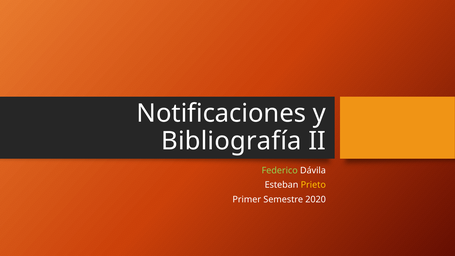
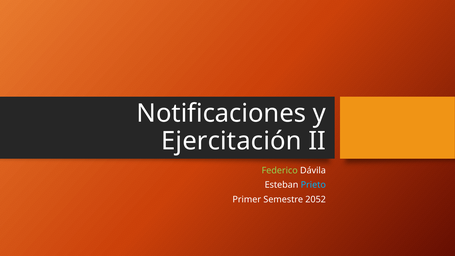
Bibliografía: Bibliografía -> Ejercitación
Prieto colour: yellow -> light blue
2020: 2020 -> 2052
